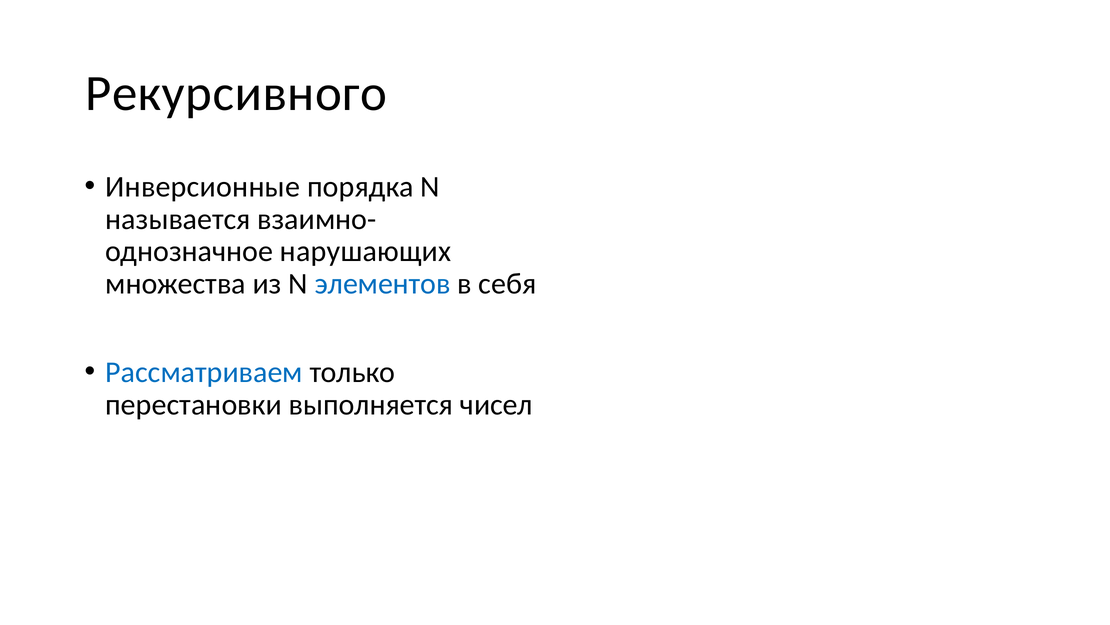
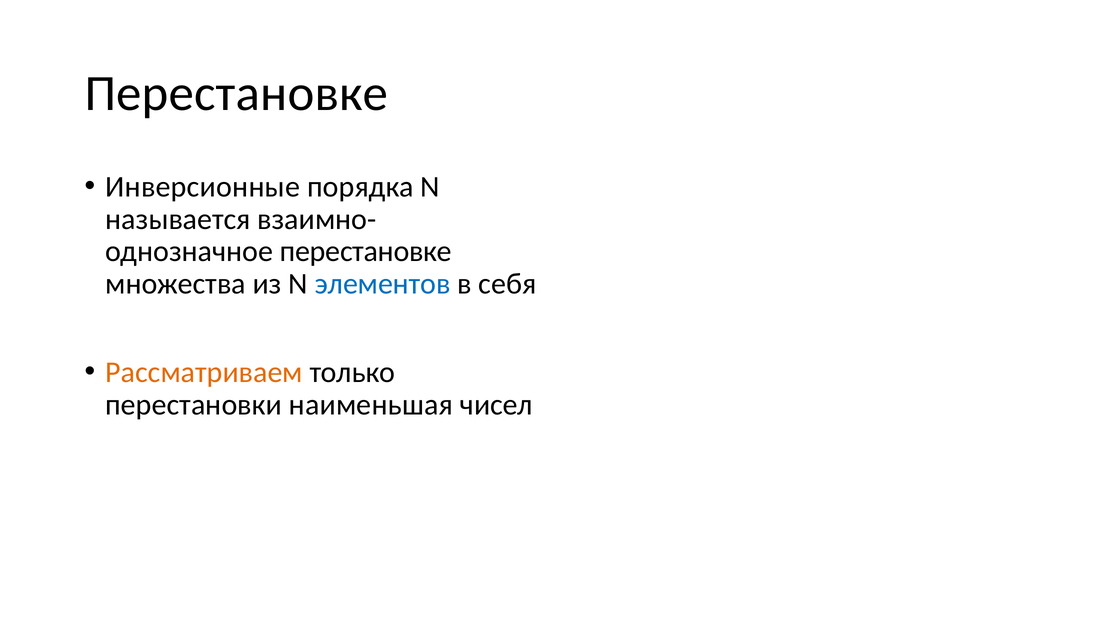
Рекурсивного at (236, 93): Рекурсивного -> Перестановке
нарушающих at (366, 251): нарушающих -> перестановке
Рассматриваем colour: blue -> orange
выполняется: выполняется -> наименьшая
